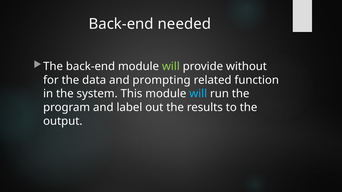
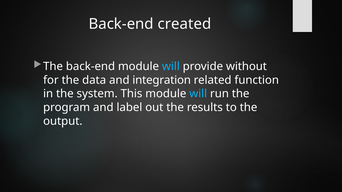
needed: needed -> created
will at (171, 67) colour: light green -> light blue
prompting: prompting -> integration
